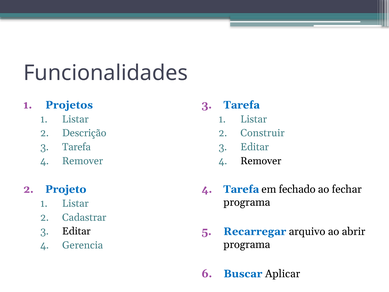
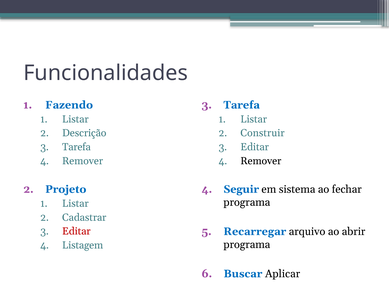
Projetos: Projetos -> Fazendo
Tarefa at (241, 189): Tarefa -> Seguir
fechado: fechado -> sistema
Editar at (76, 231) colour: black -> red
Gerencia: Gerencia -> Listagem
